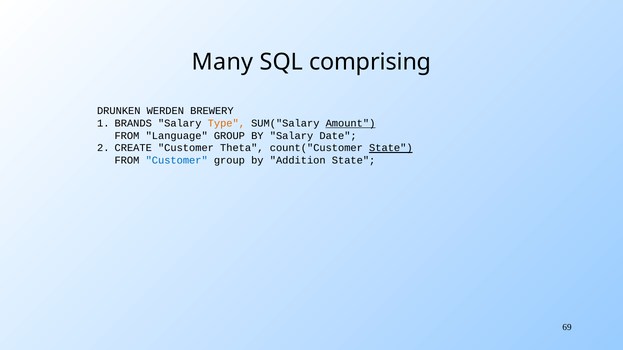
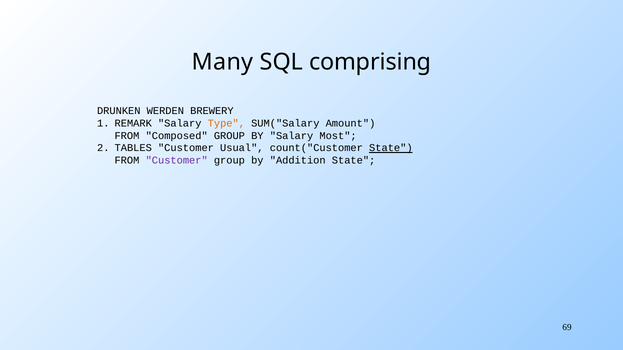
BRANDS: BRANDS -> REMARK
Amount underline: present -> none
Language: Language -> Composed
Date: Date -> Most
CREATE: CREATE -> TABLES
Theta: Theta -> Usual
Customer at (177, 161) colour: blue -> purple
